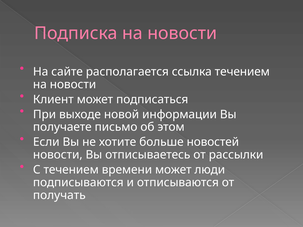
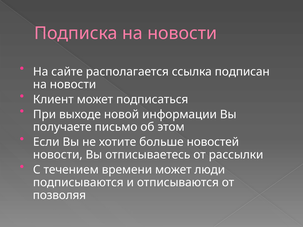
ссылка течением: течением -> подписан
получать: получать -> позволяя
